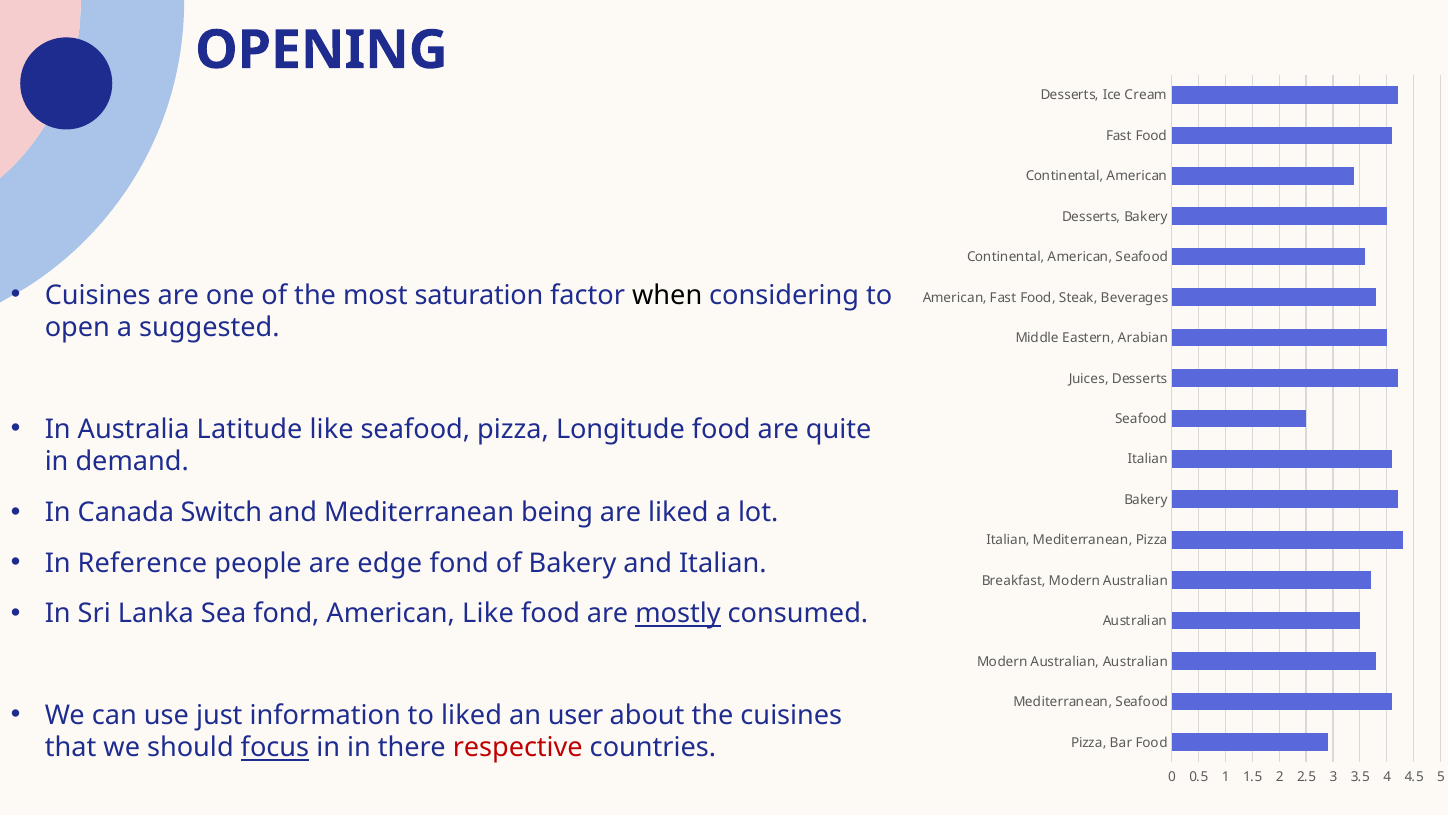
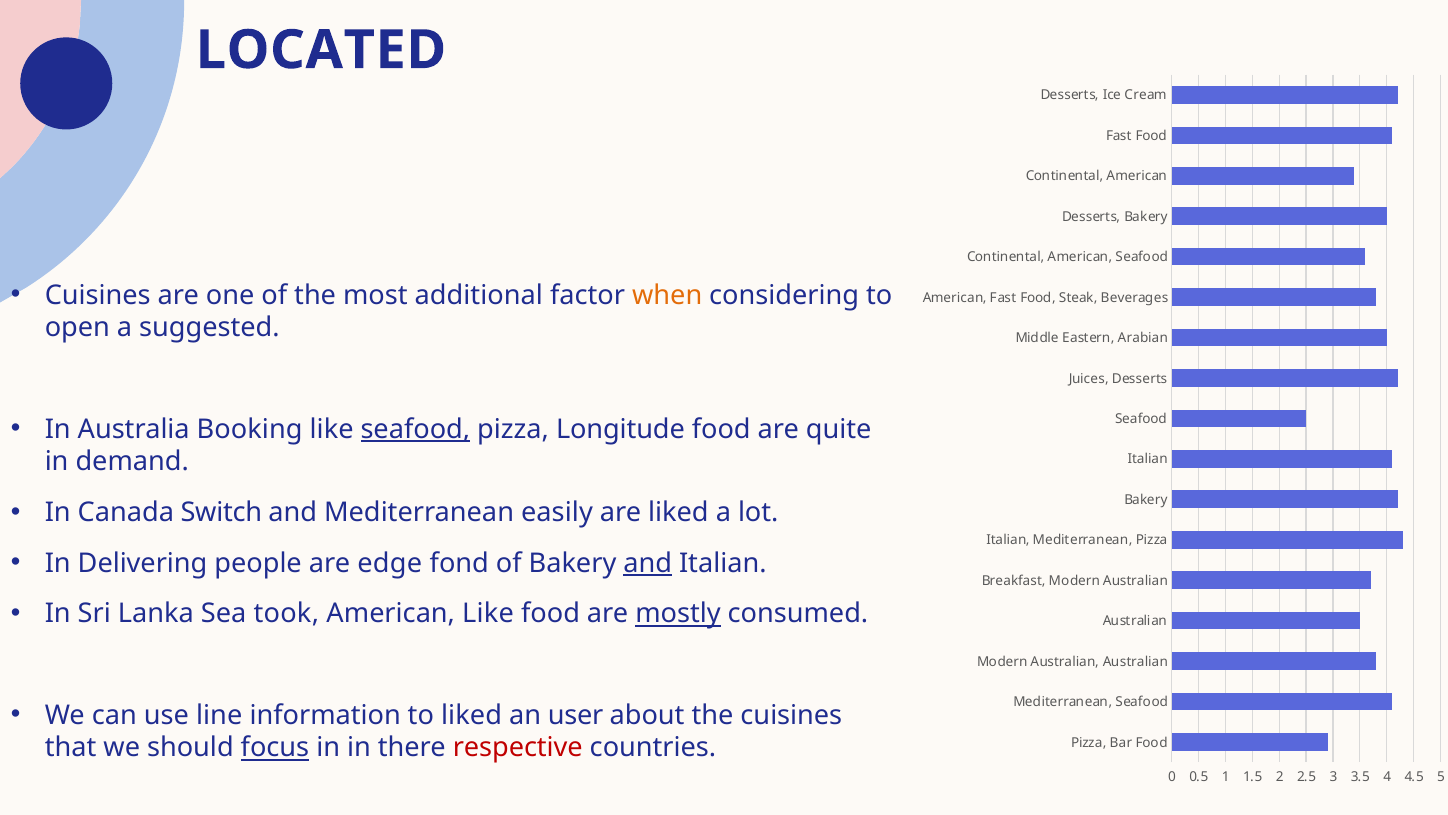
OPENING: OPENING -> LOCATED
saturation: saturation -> additional
when colour: black -> orange
Latitude: Latitude -> Booking
seafood at (415, 429) underline: none -> present
being: being -> easily
Reference: Reference -> Delivering
and at (648, 563) underline: none -> present
Sea fond: fond -> took
just: just -> line
